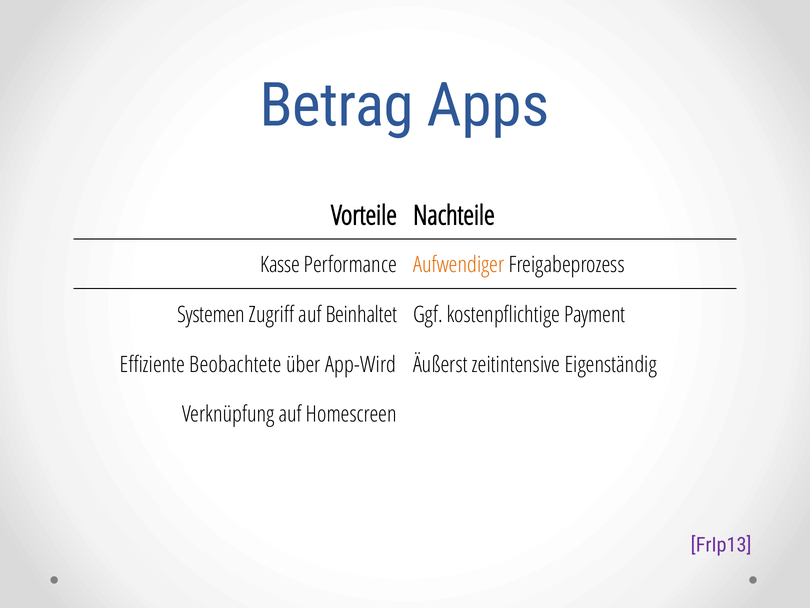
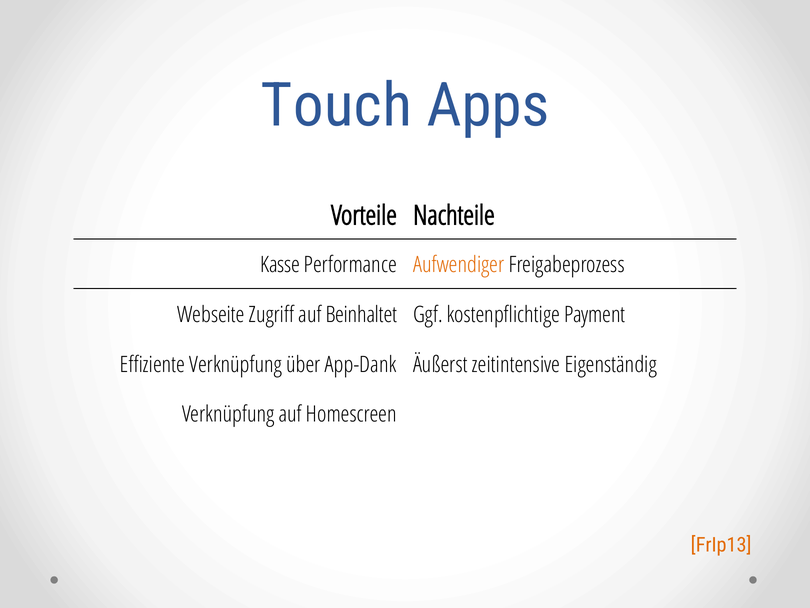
Betrag: Betrag -> Touch
Systemen: Systemen -> Webseite
Effiziente Beobachtete: Beobachtete -> Verknüpfung
App-Wird: App-Wird -> App-Dank
FrIp13 colour: purple -> orange
